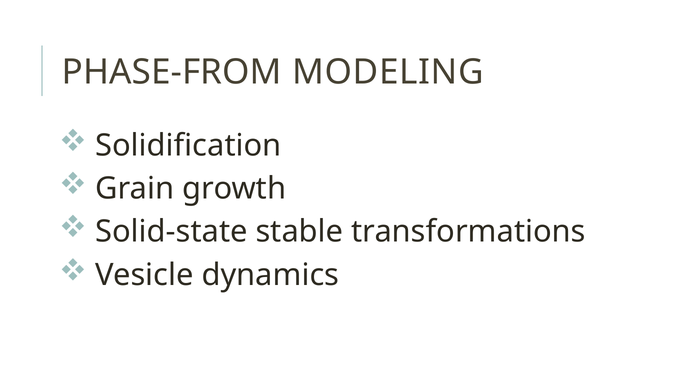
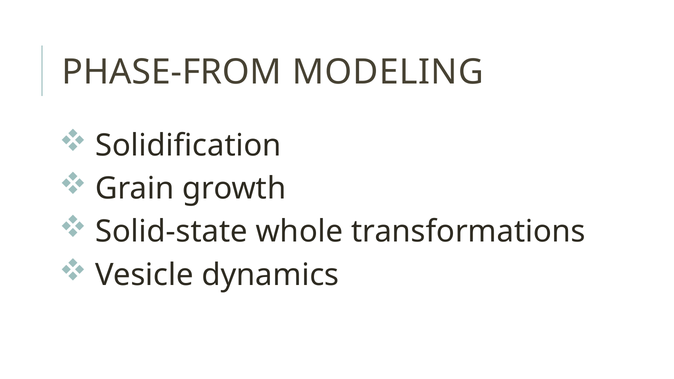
stable: stable -> whole
